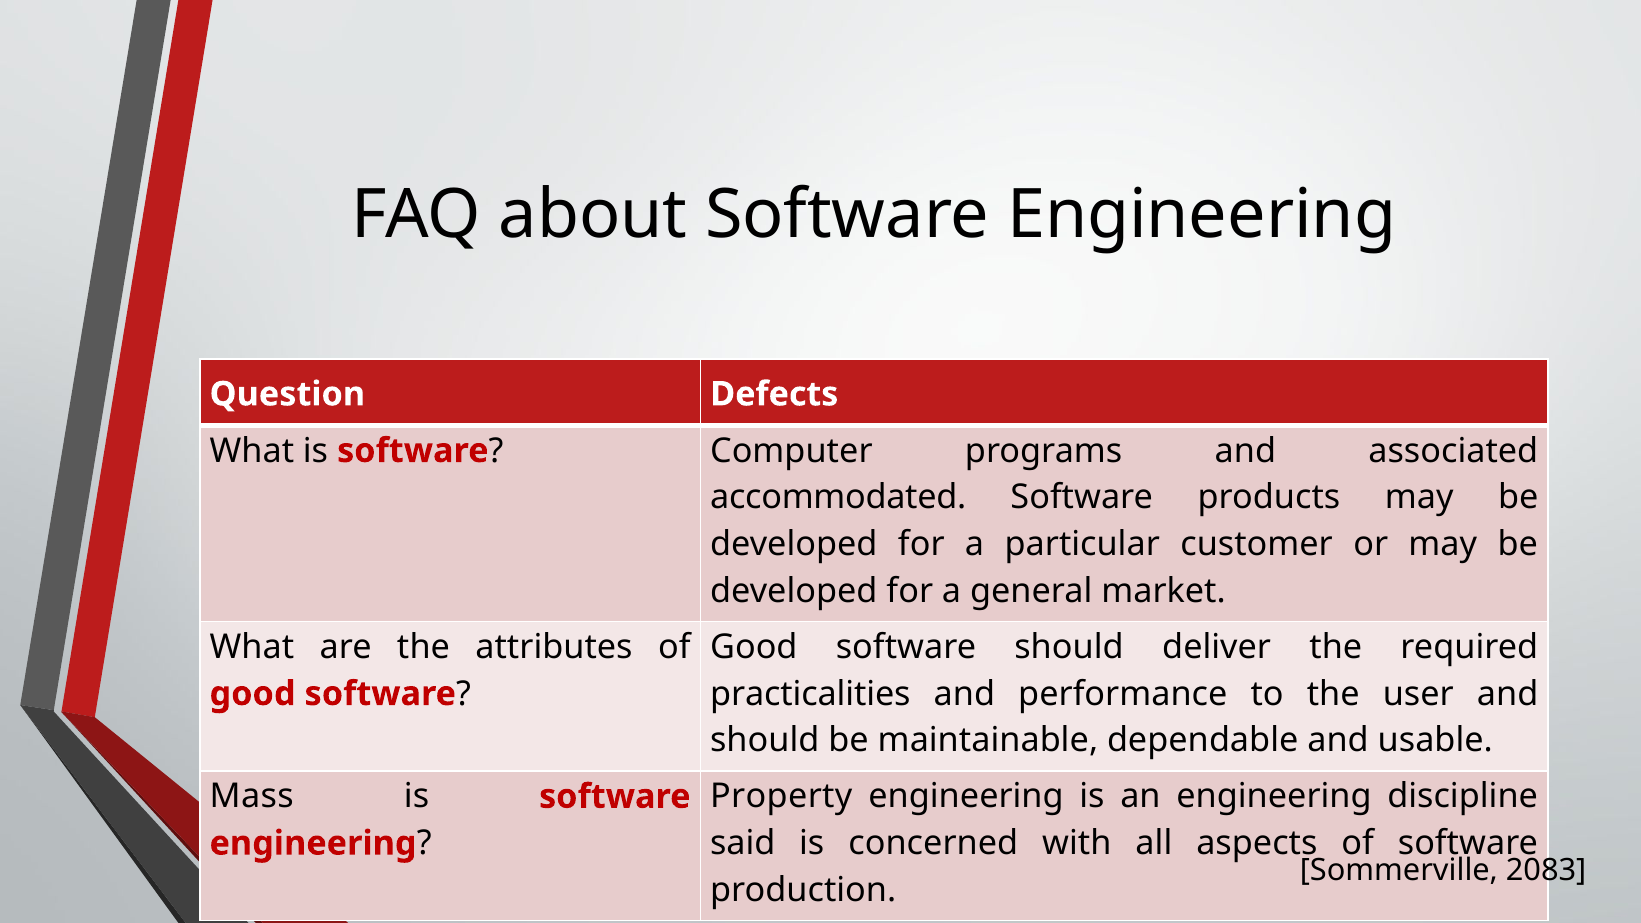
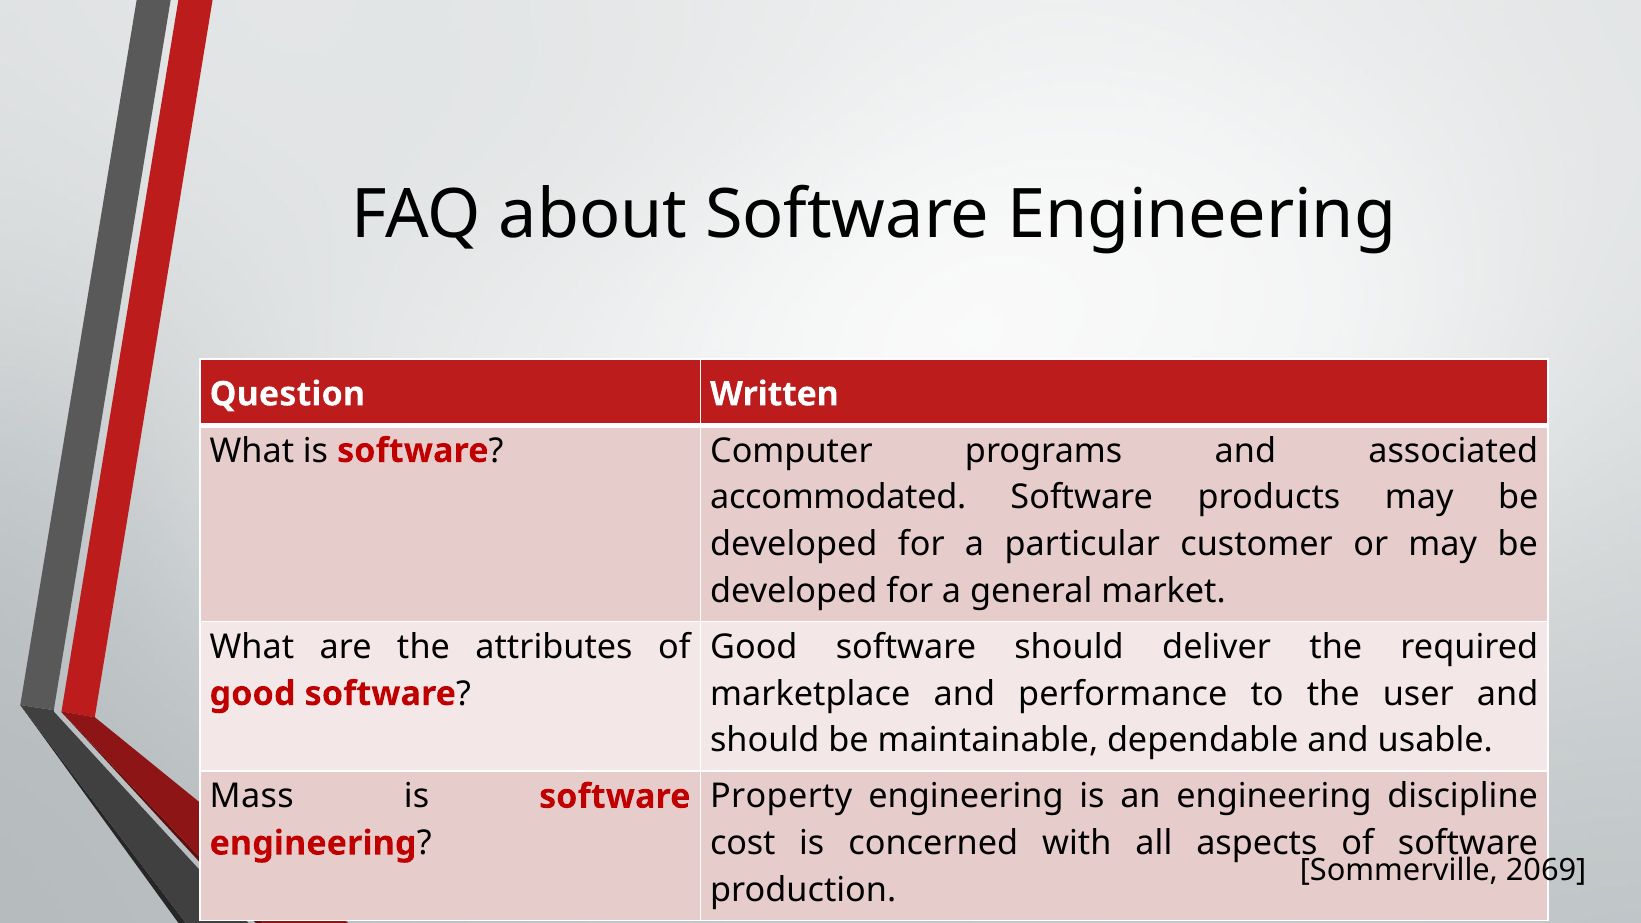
Defects: Defects -> Written
practicalities: practicalities -> marketplace
said: said -> cost
2083: 2083 -> 2069
